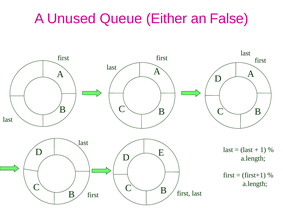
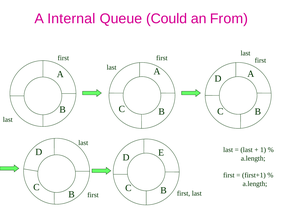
Unused: Unused -> Internal
Either: Either -> Could
False: False -> From
